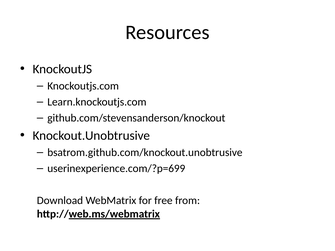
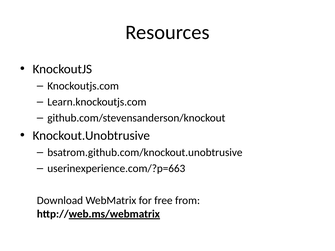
userinexperience.com/?p=699: userinexperience.com/?p=699 -> userinexperience.com/?p=663
